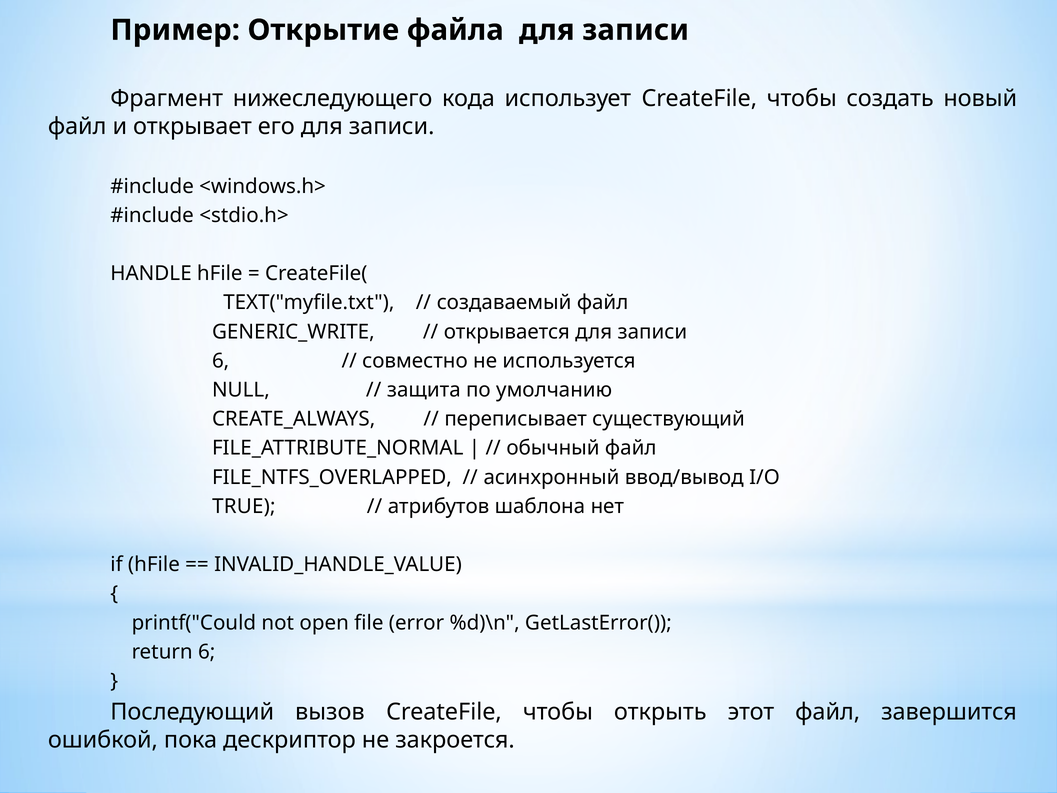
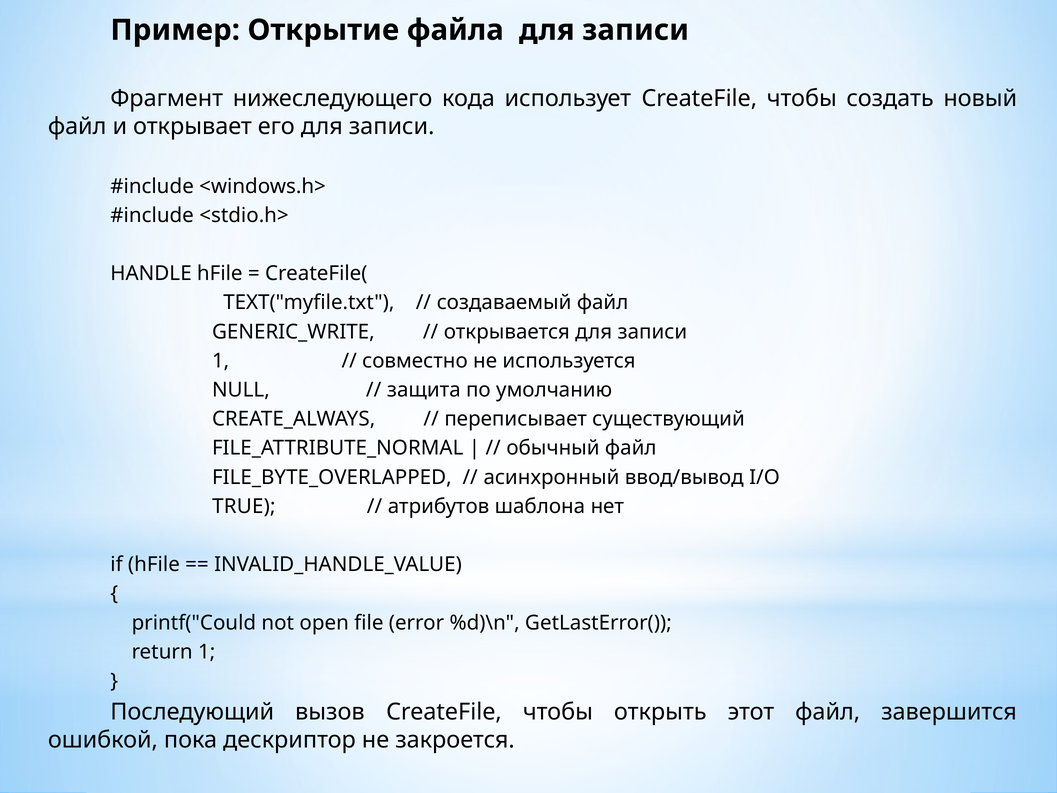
6 at (221, 361): 6 -> 1
FILE_NTFS_OVERLAPPED: FILE_NTFS_OVERLAPPED -> FILE_BYTE_OVERLAPPED
return 6: 6 -> 1
